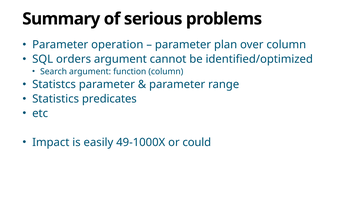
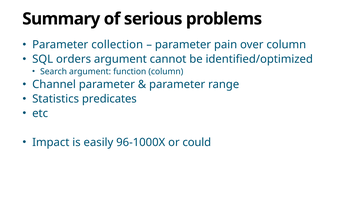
operation: operation -> collection
plan: plan -> pain
Statistcs: Statistcs -> Channel
49-1000X: 49-1000X -> 96-1000X
